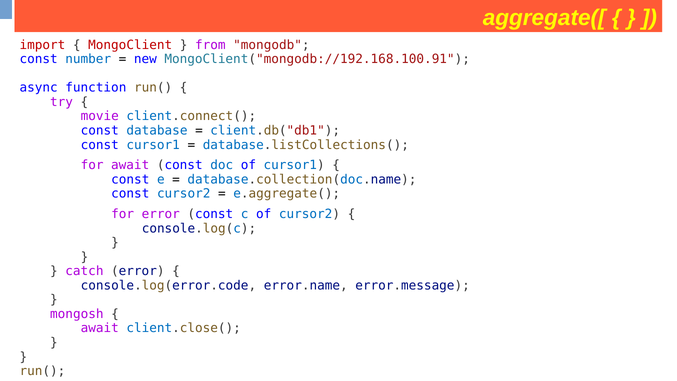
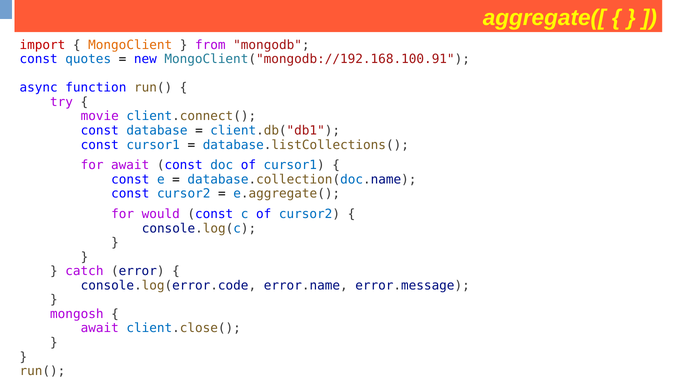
MongoClient colour: red -> orange
number: number -> quotes
for error: error -> would
